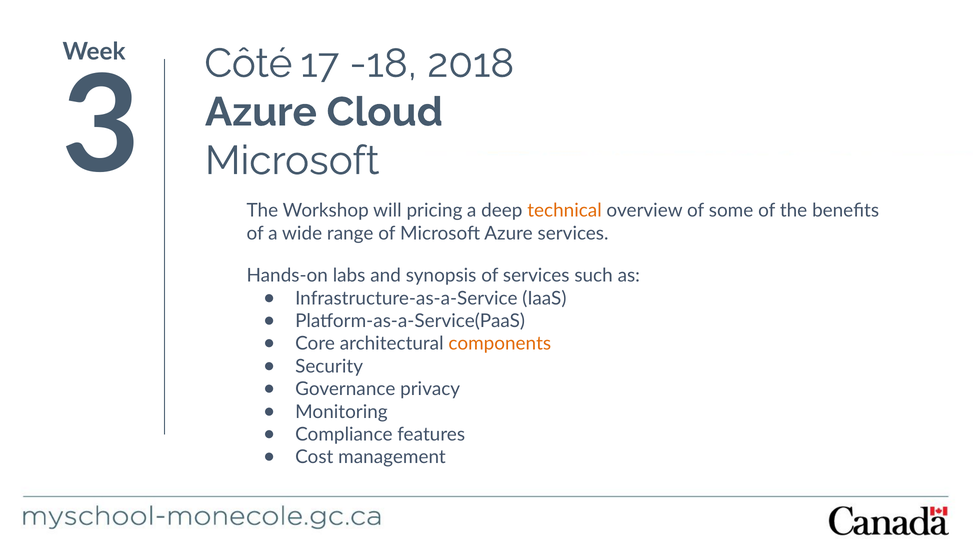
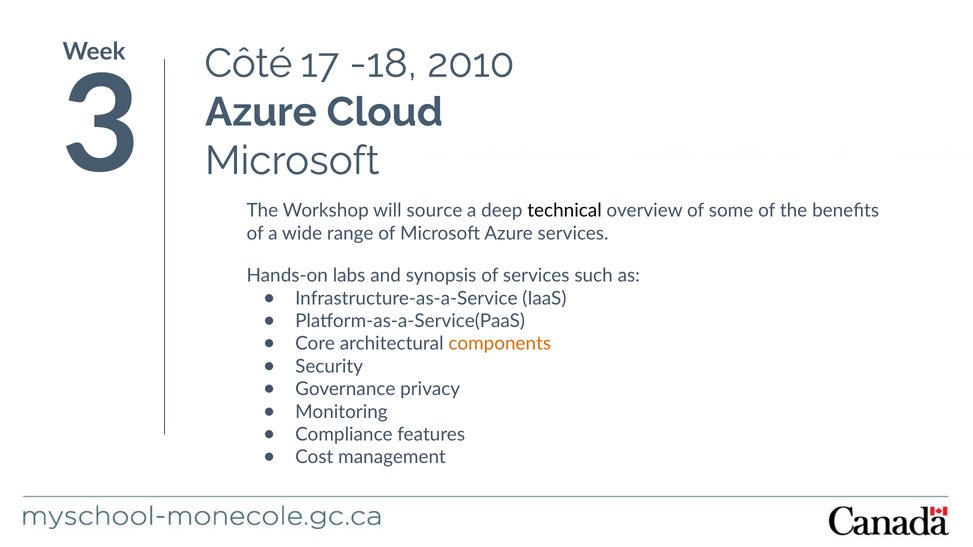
2018: 2018 -> 2010
pricing: pricing -> source
technical colour: orange -> black
